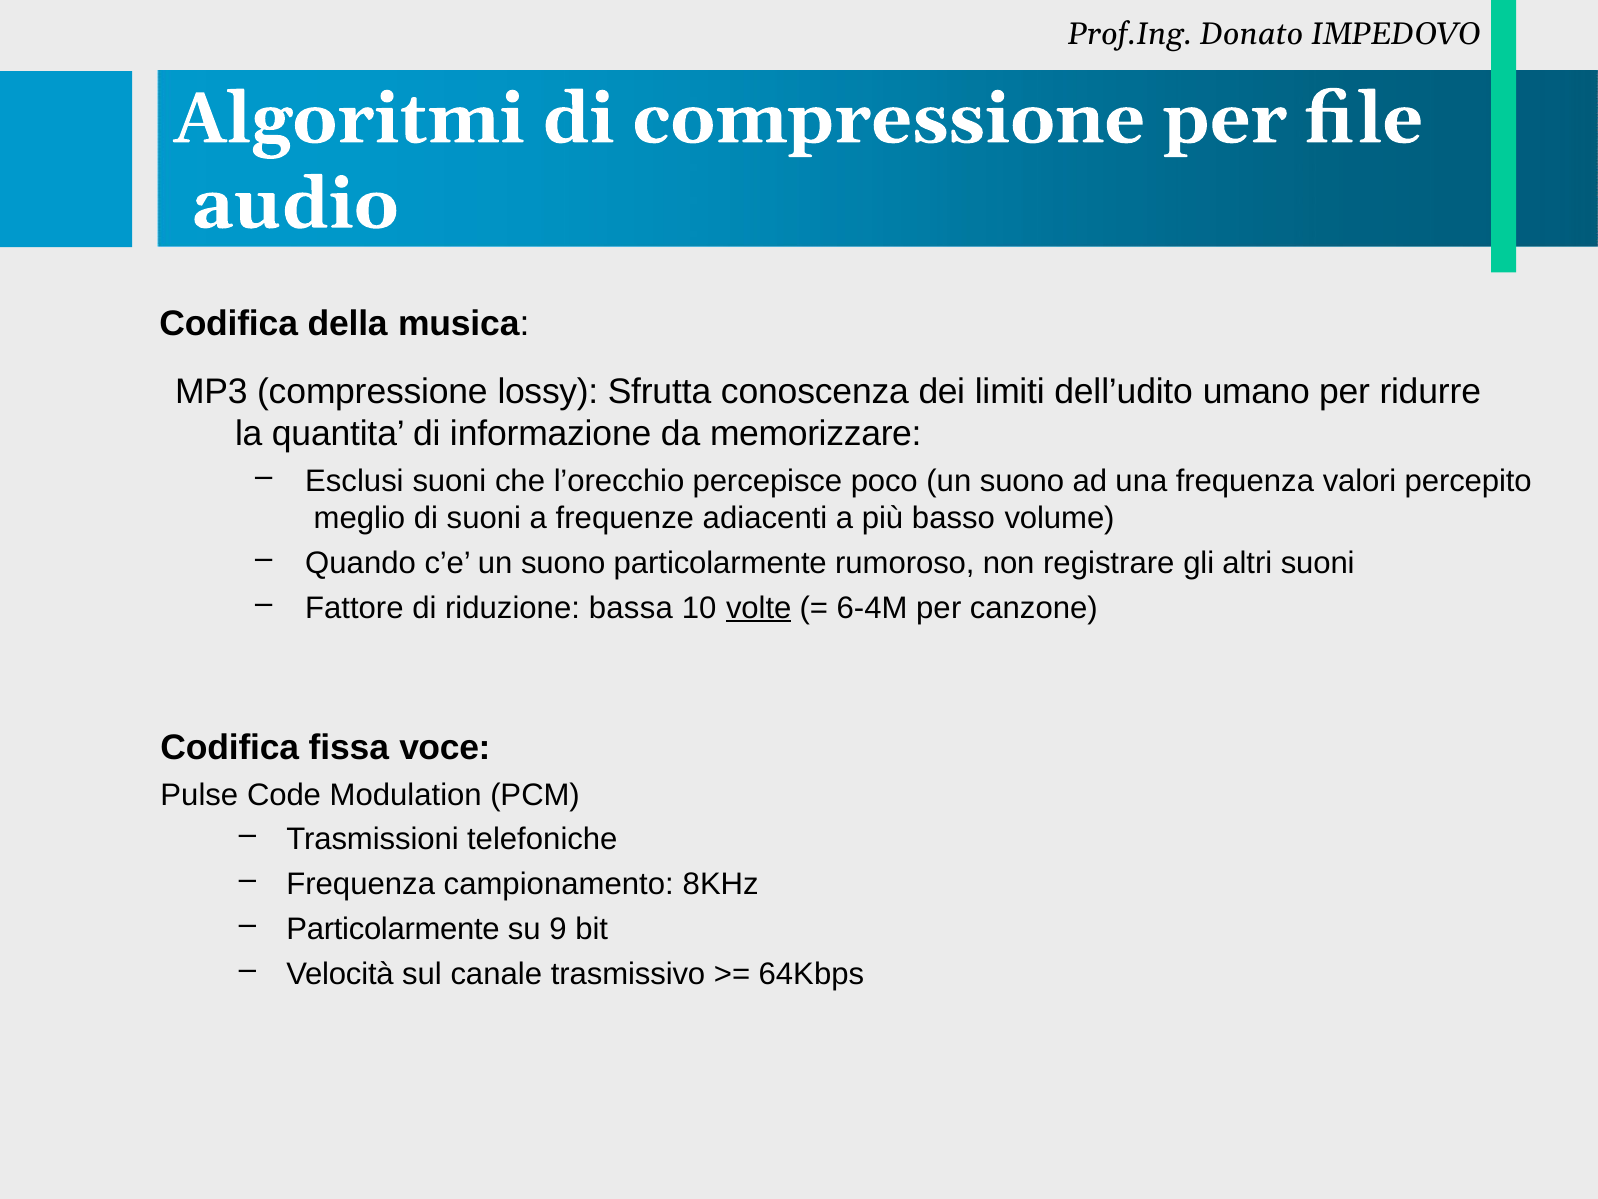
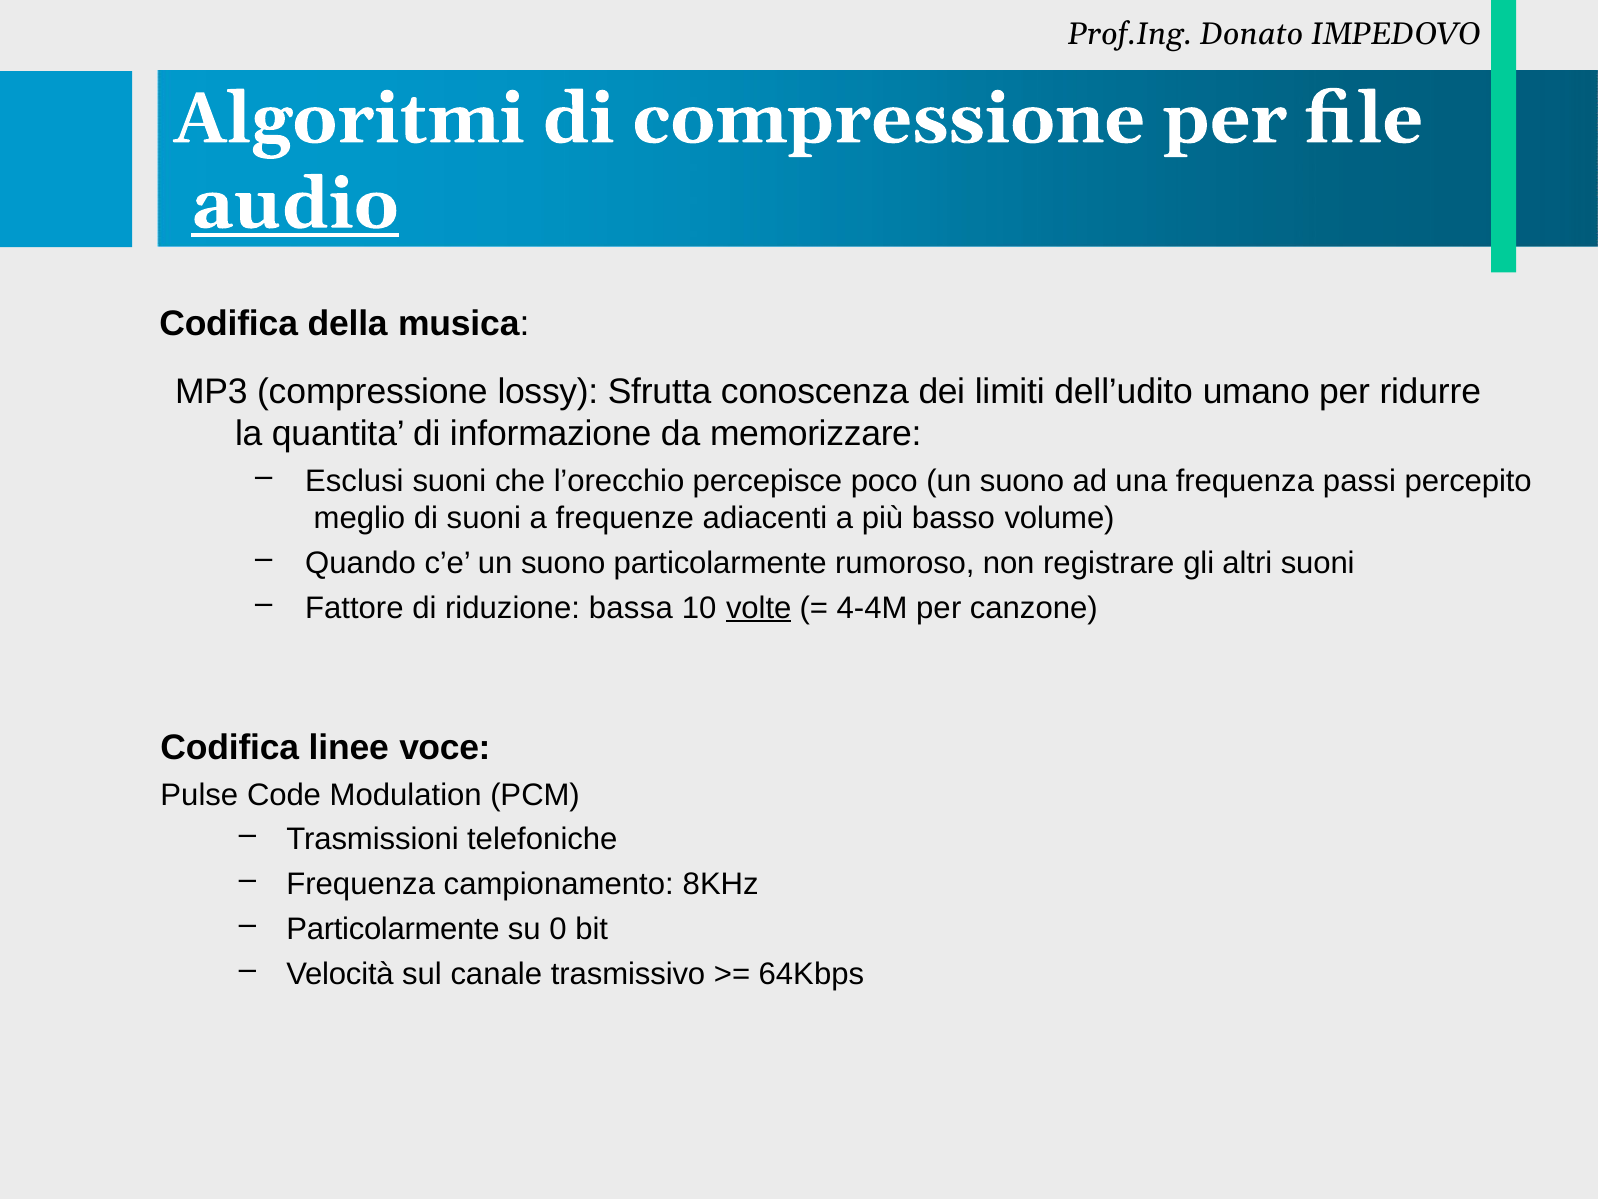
audio underline: none -> present
valori: valori -> passi
6-4M: 6-4M -> 4-4M
fissa: fissa -> linee
9: 9 -> 0
